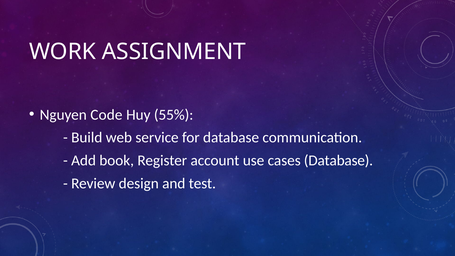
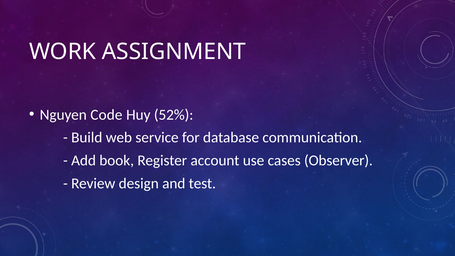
55%: 55% -> 52%
cases Database: Database -> Observer
